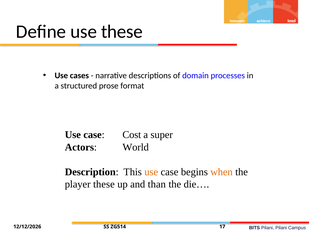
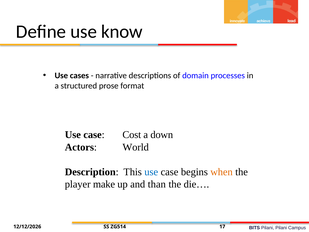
use these: these -> know
super: super -> down
use at (151, 172) colour: orange -> blue
player these: these -> make
